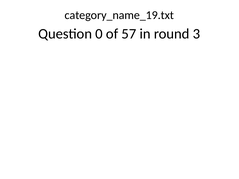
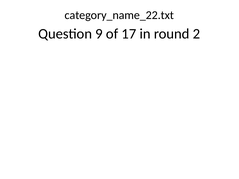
category_name_19.txt: category_name_19.txt -> category_name_22.txt
0: 0 -> 9
57: 57 -> 17
3: 3 -> 2
